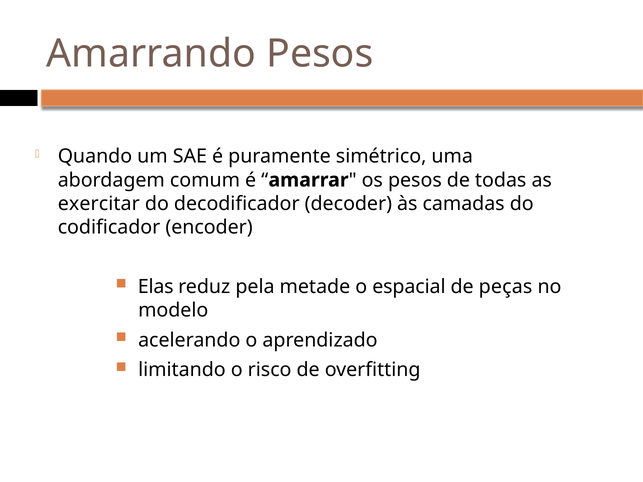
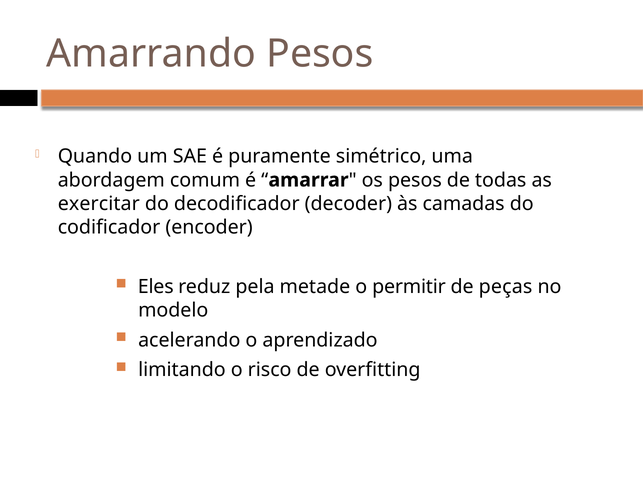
Elas: Elas -> Eles
espacial: espacial -> permitir
